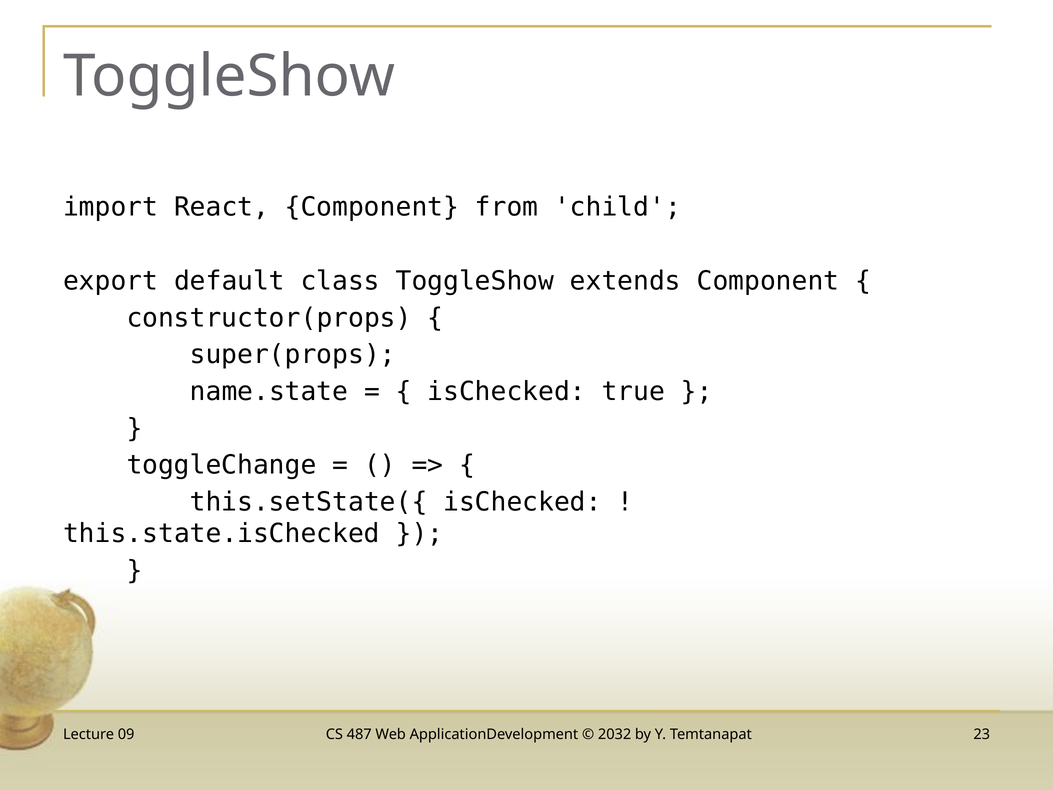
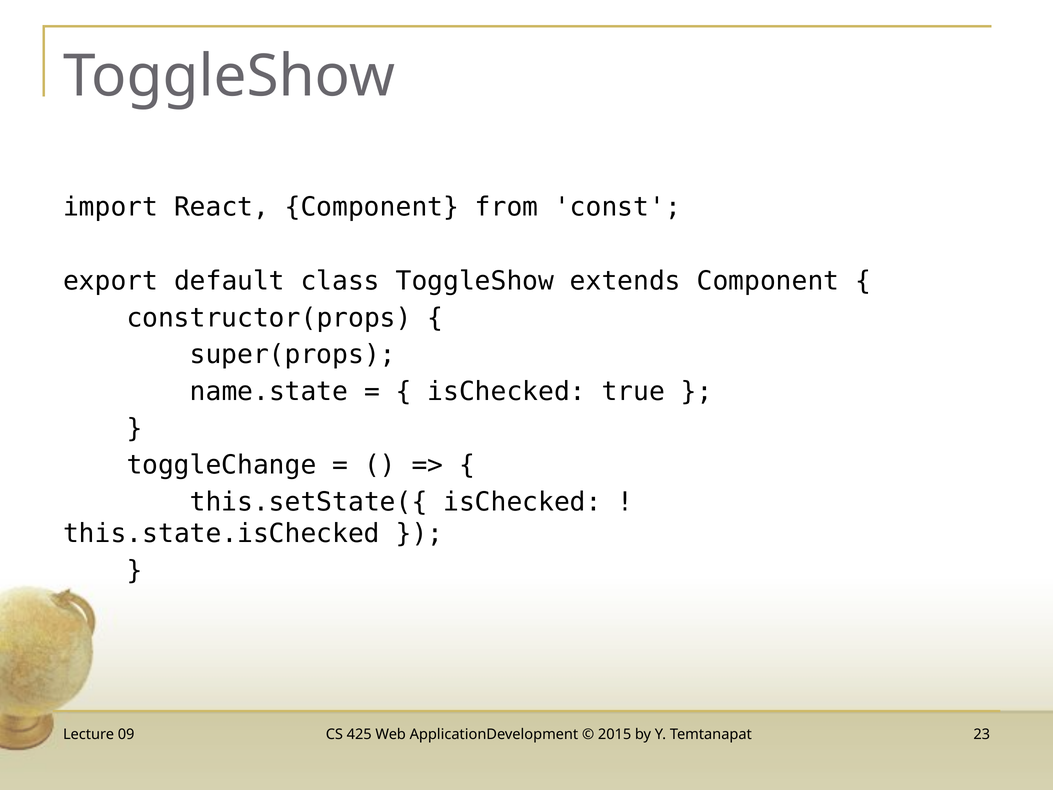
child: child -> const
487: 487 -> 425
2032: 2032 -> 2015
